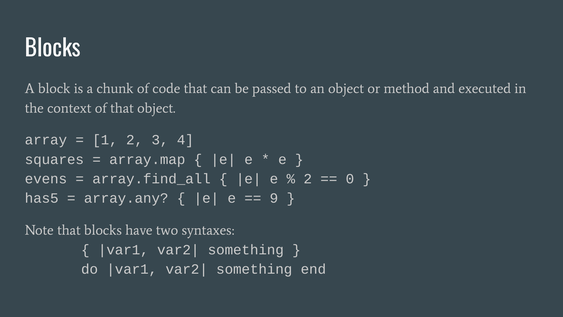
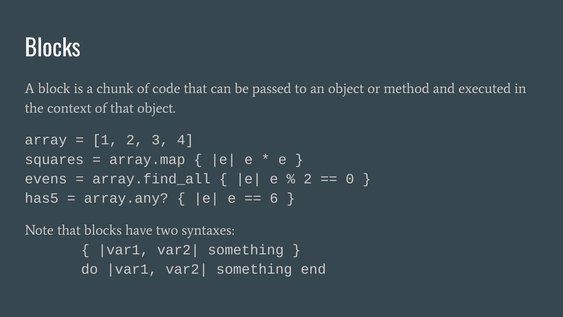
9: 9 -> 6
